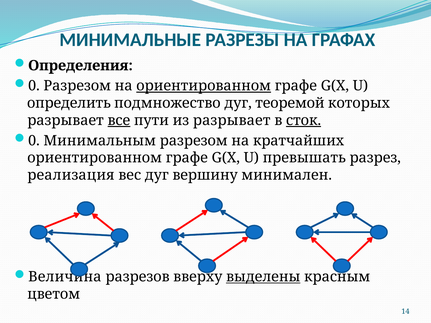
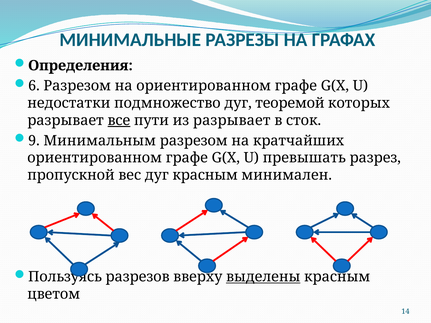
0 at (34, 86): 0 -> 6
ориентированном at (204, 86) underline: present -> none
определить: определить -> недостатки
сток underline: present -> none
0 at (34, 141): 0 -> 9
реализация: реализация -> пропускной
дуг вершину: вершину -> красным
Величина: Величина -> Пользуясь
